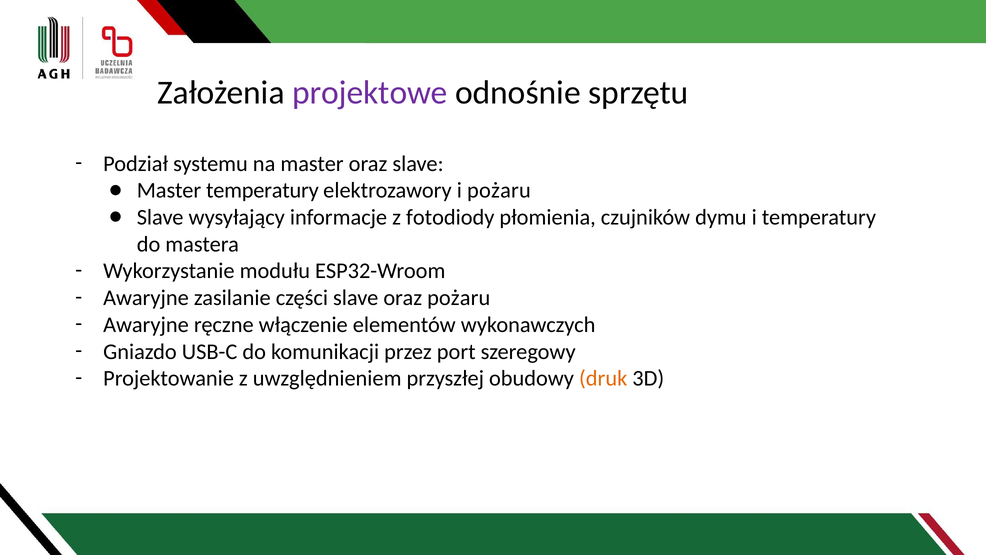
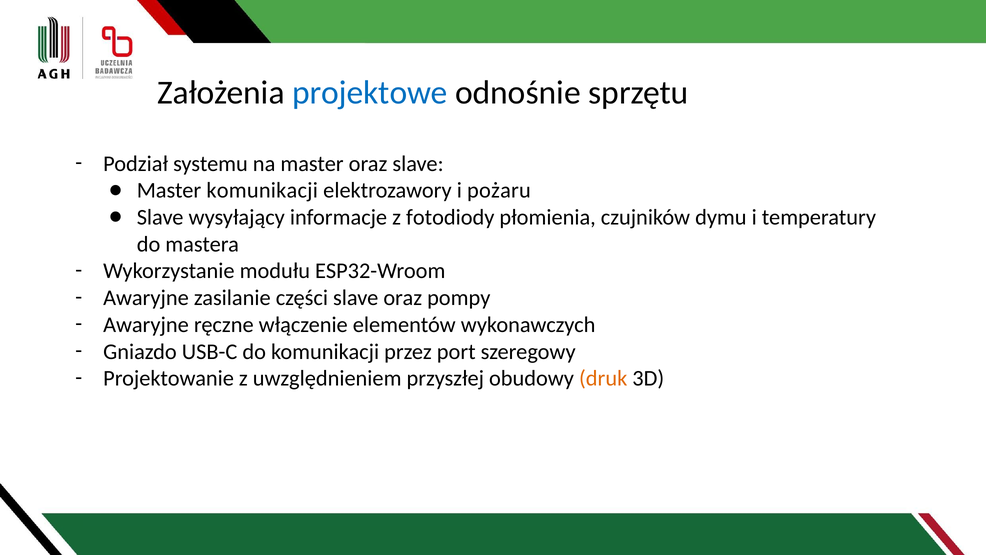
projektowe colour: purple -> blue
Master temperatury: temperatury -> komunikacji
oraz pożaru: pożaru -> pompy
